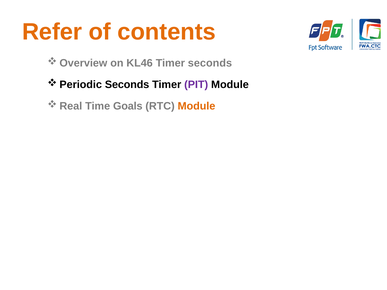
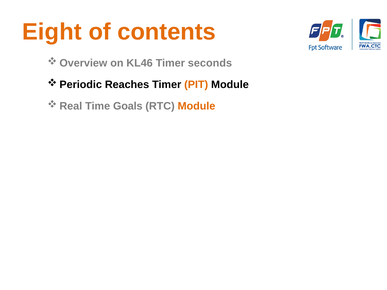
Refer: Refer -> Eight
Seconds at (127, 85): Seconds -> Reaches
PIT colour: purple -> orange
